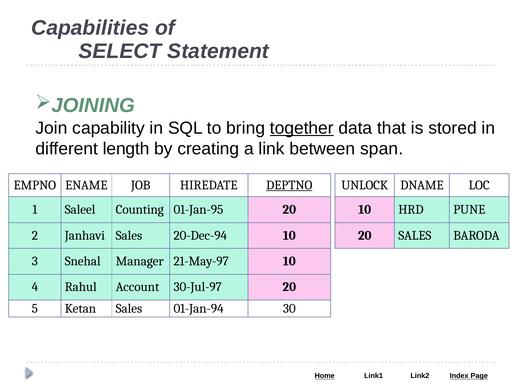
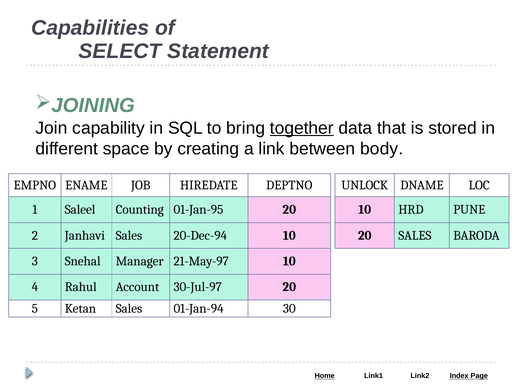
length: length -> space
span: span -> body
DEPTNO underline: present -> none
